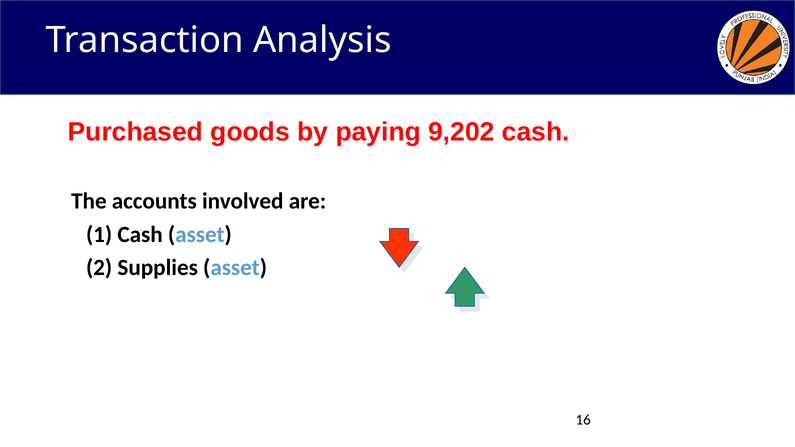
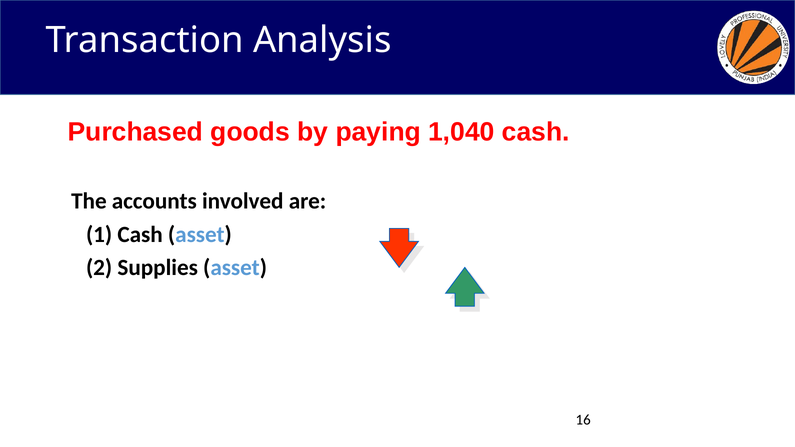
9,202: 9,202 -> 1,040
